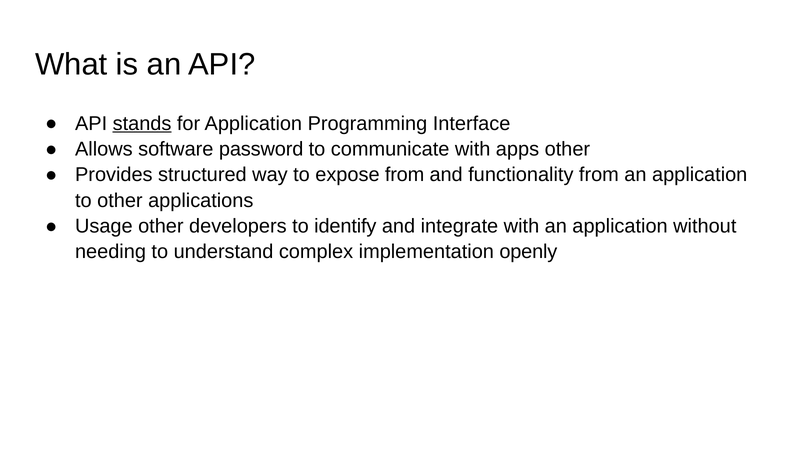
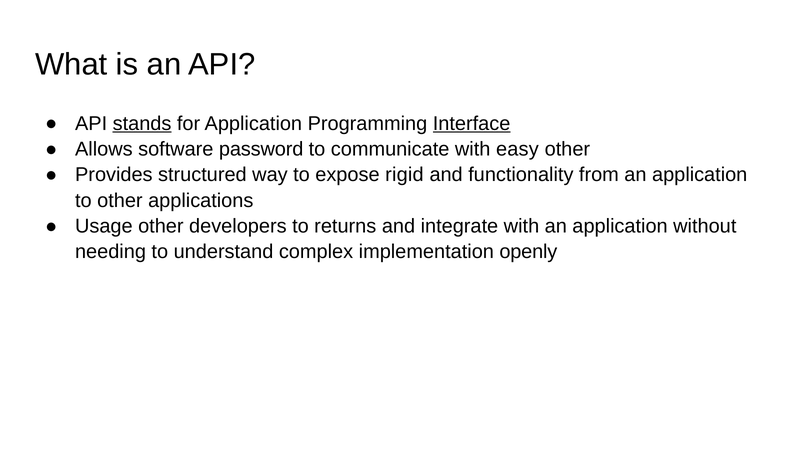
Interface underline: none -> present
apps: apps -> easy
expose from: from -> rigid
identify: identify -> returns
